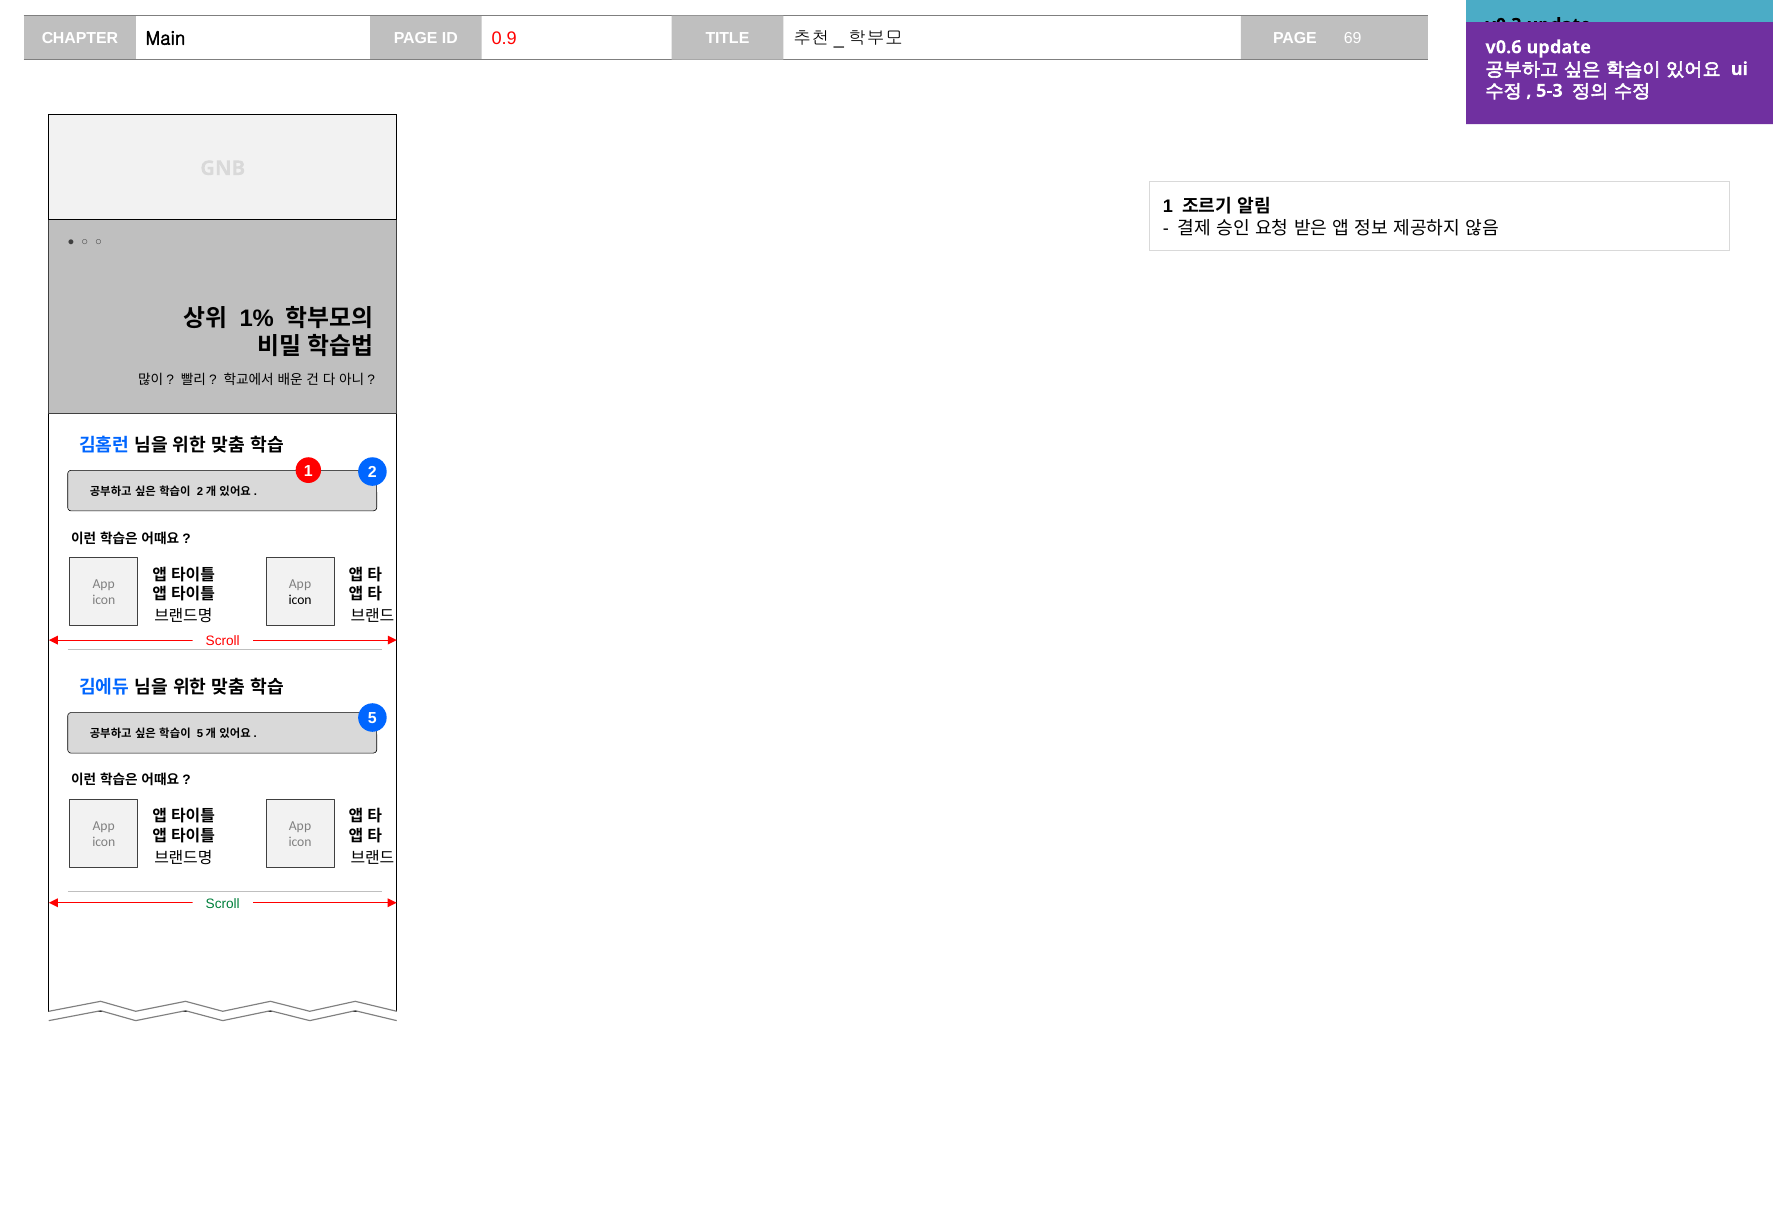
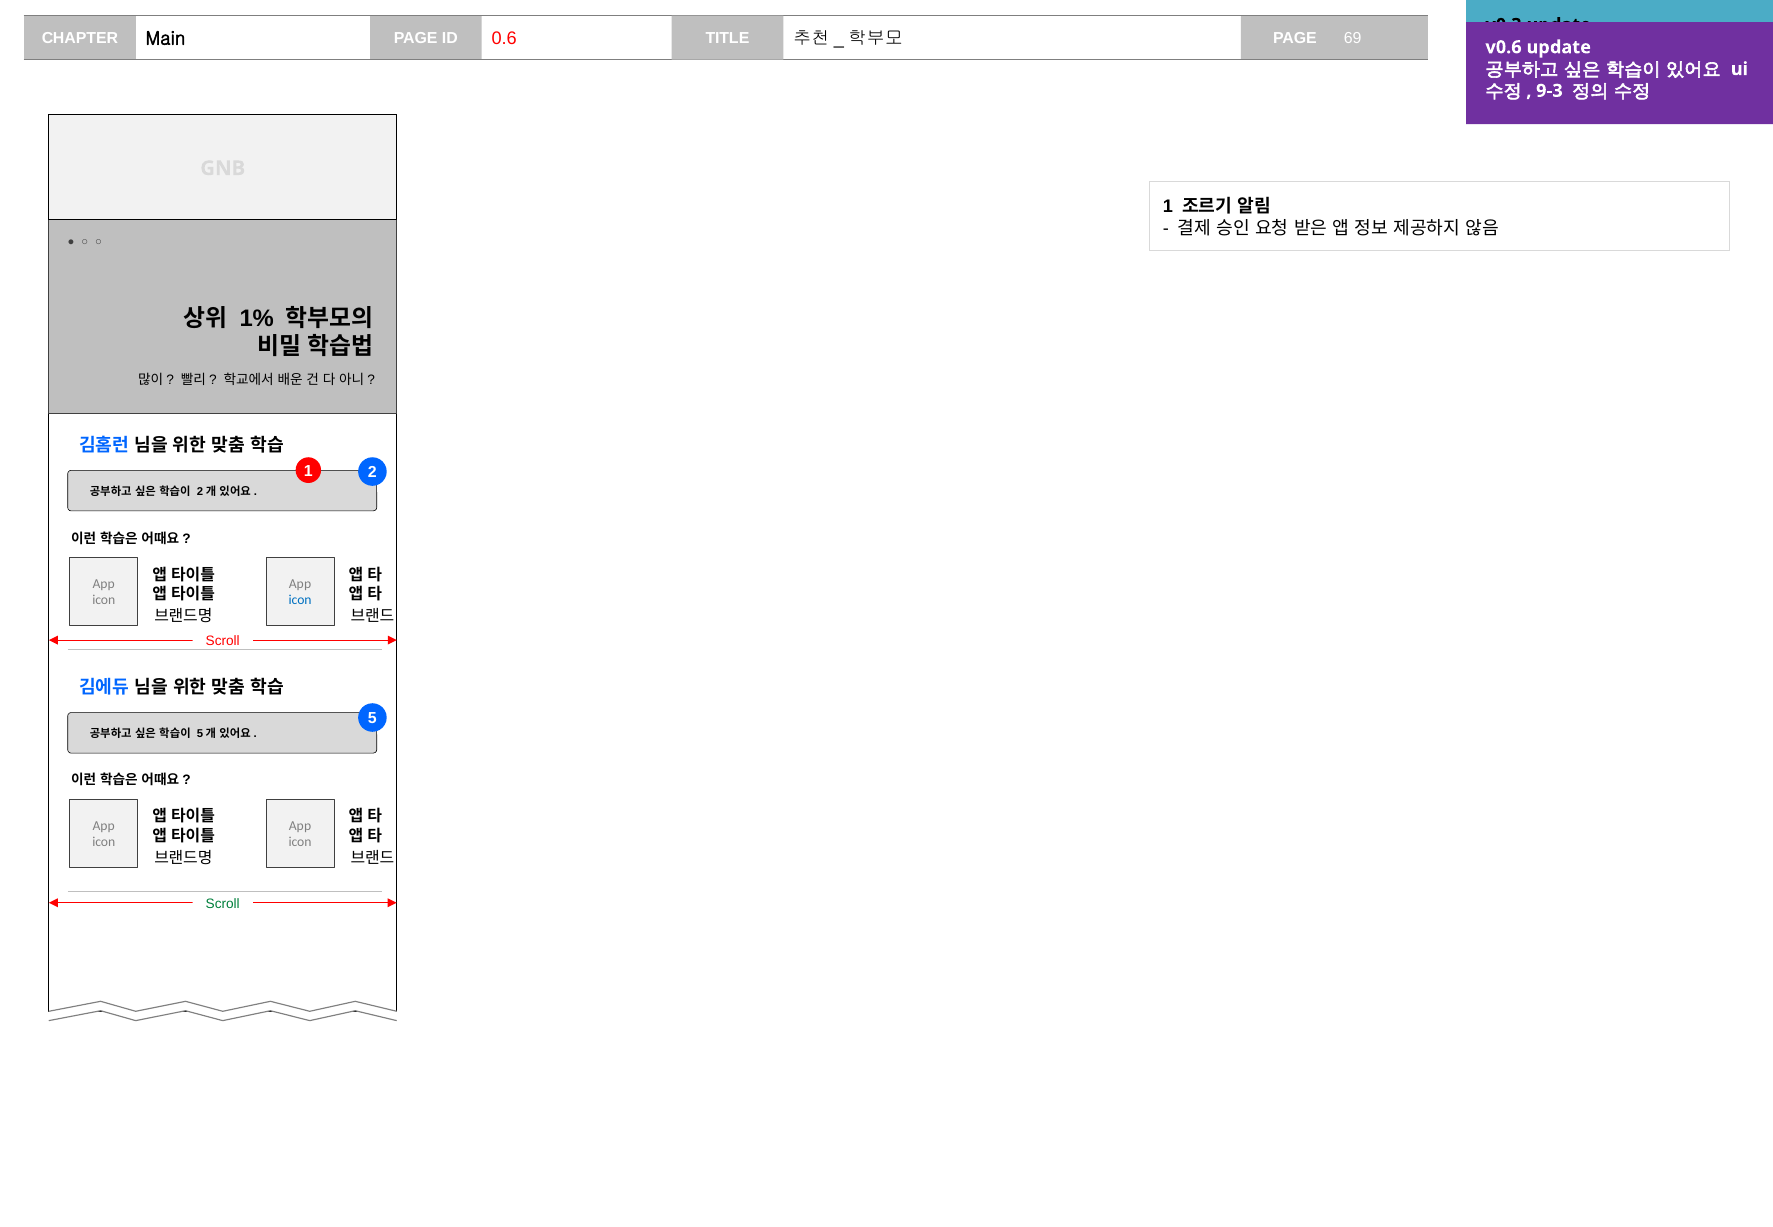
0.9: 0.9 -> 0.6
5-3: 5-3 -> 9-3
icon at (300, 601) colour: black -> blue
